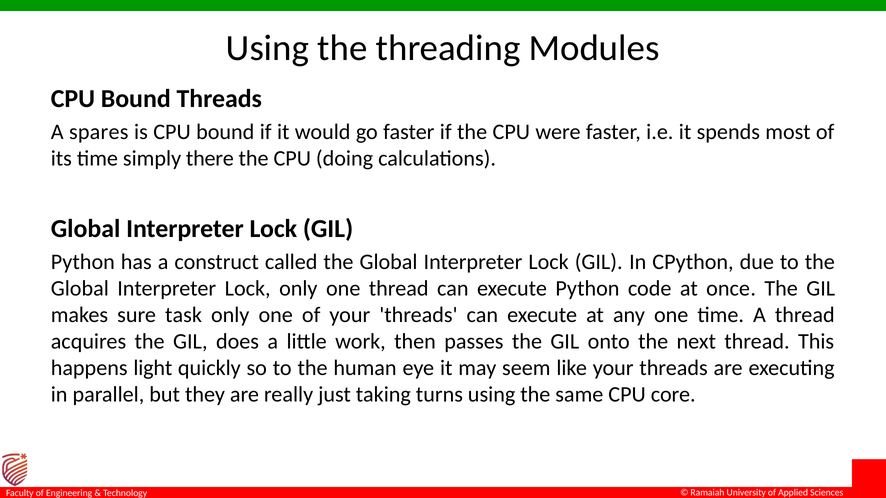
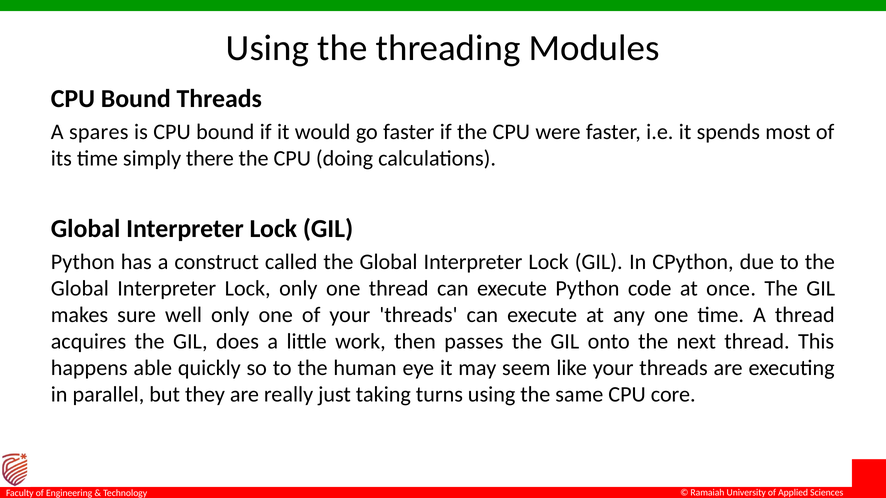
task: task -> well
light: light -> able
